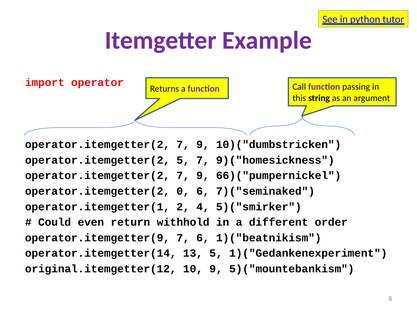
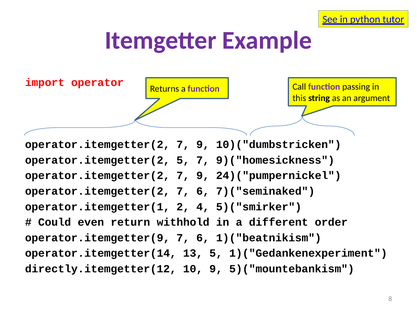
66)("pumpernickel: 66)("pumpernickel -> 24)("pumpernickel
0 at (183, 191): 0 -> 7
original.itemgetter(12: original.itemgetter(12 -> directly.itemgetter(12
